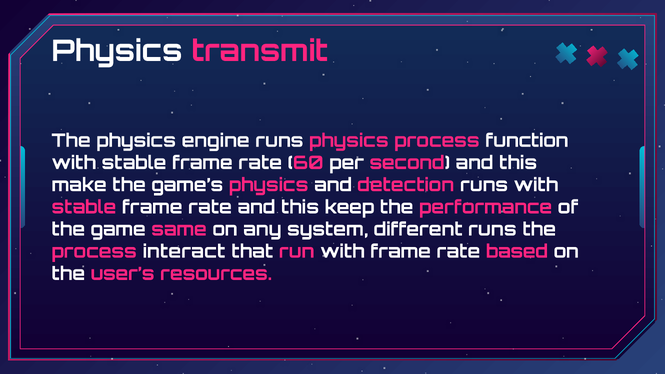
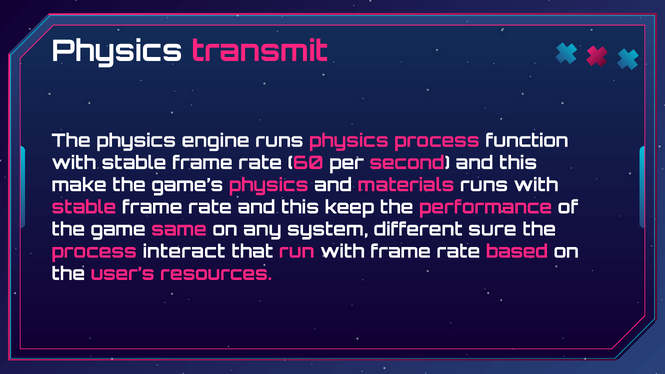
detection: detection -> materials
different runs: runs -> sure
